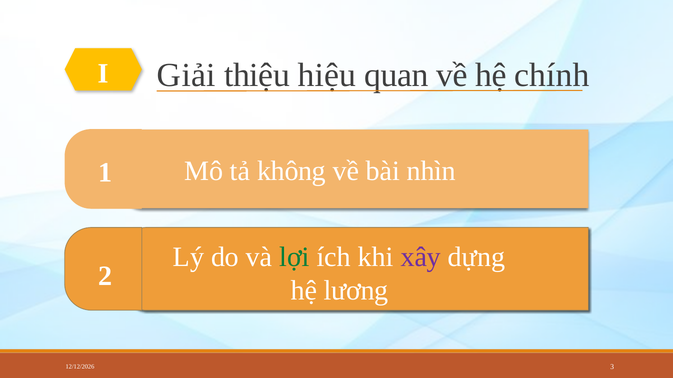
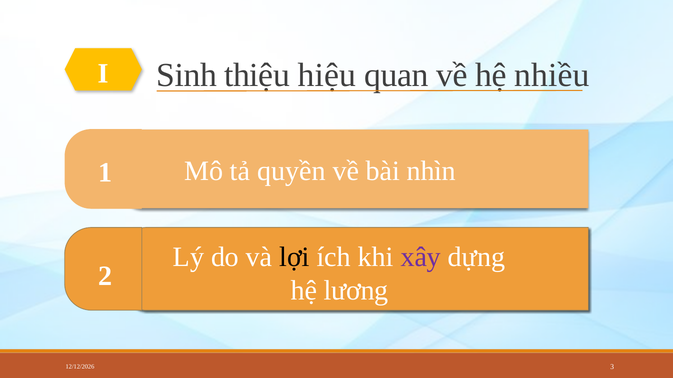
Giải: Giải -> Sinh
chính: chính -> nhiều
không: không -> quyền
lợi colour: green -> black
